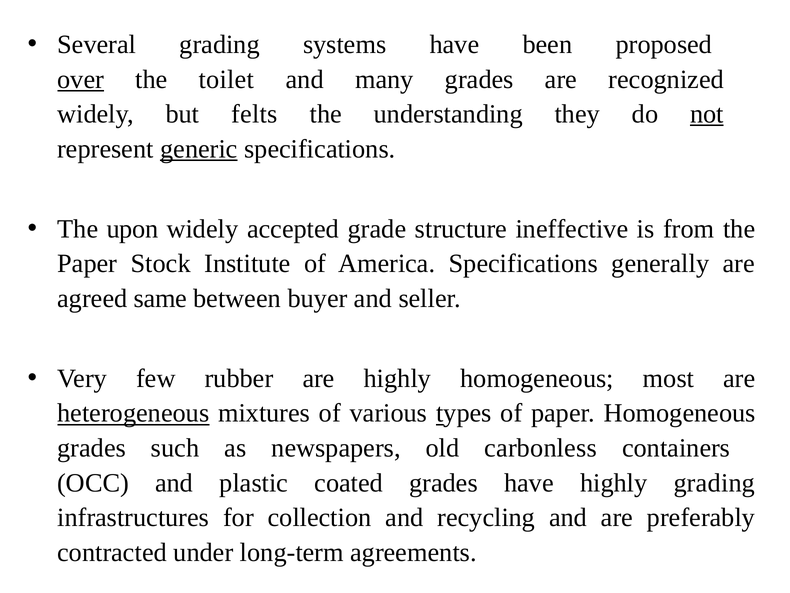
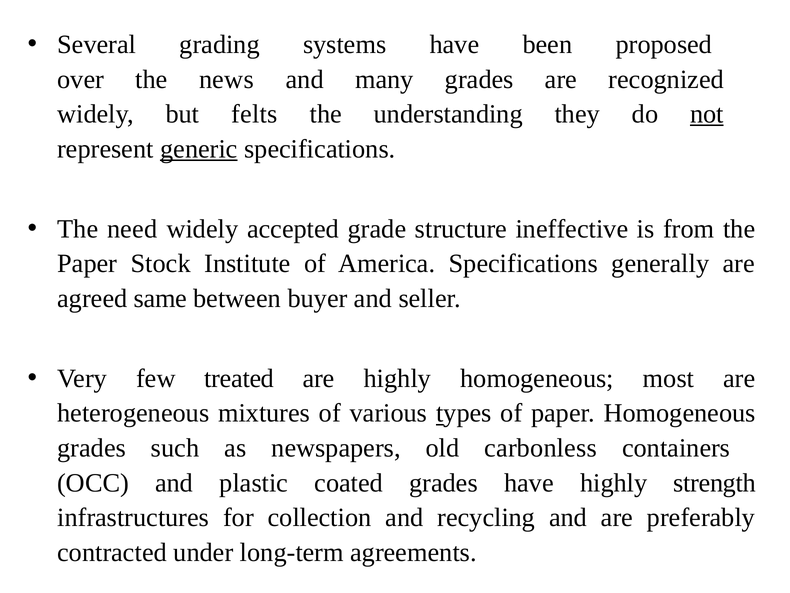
over underline: present -> none
toilet: toilet -> news
upon: upon -> need
rubber: rubber -> treated
heterogeneous underline: present -> none
highly grading: grading -> strength
